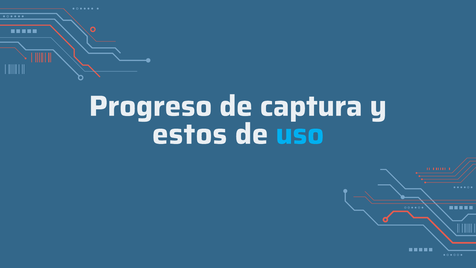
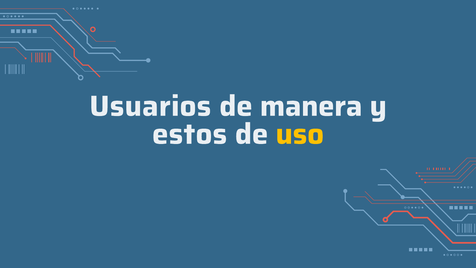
Progreso: Progreso -> Usuarios
captura: captura -> manera
uso colour: light blue -> yellow
